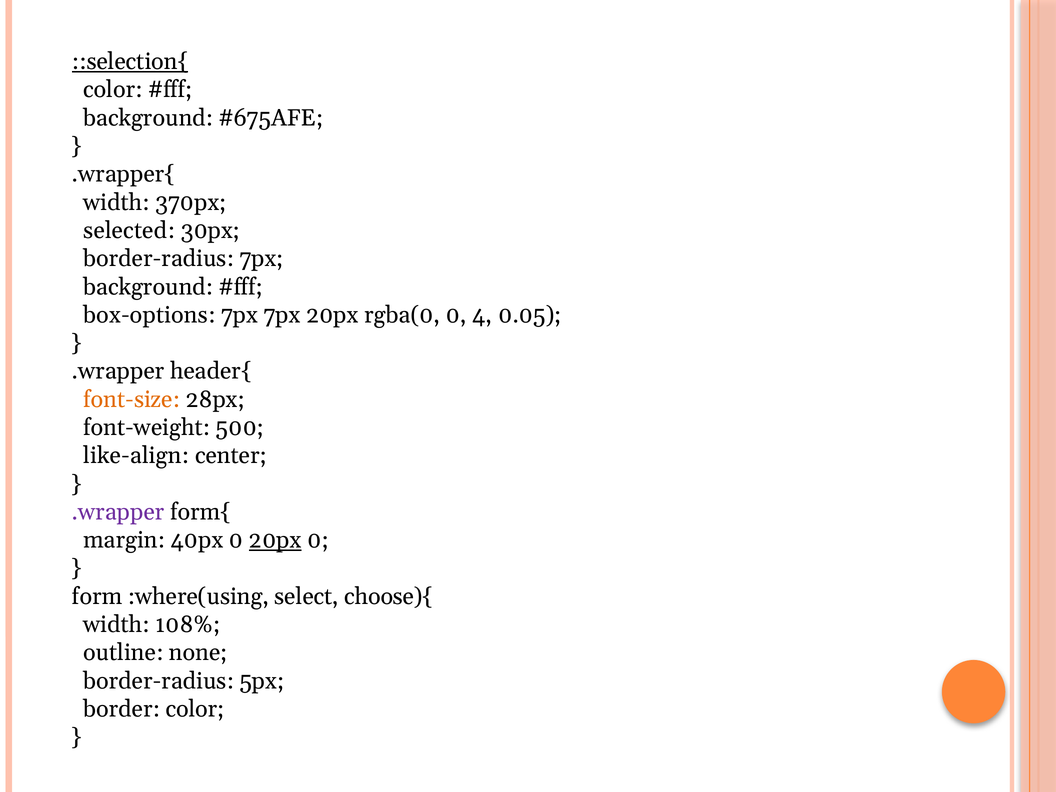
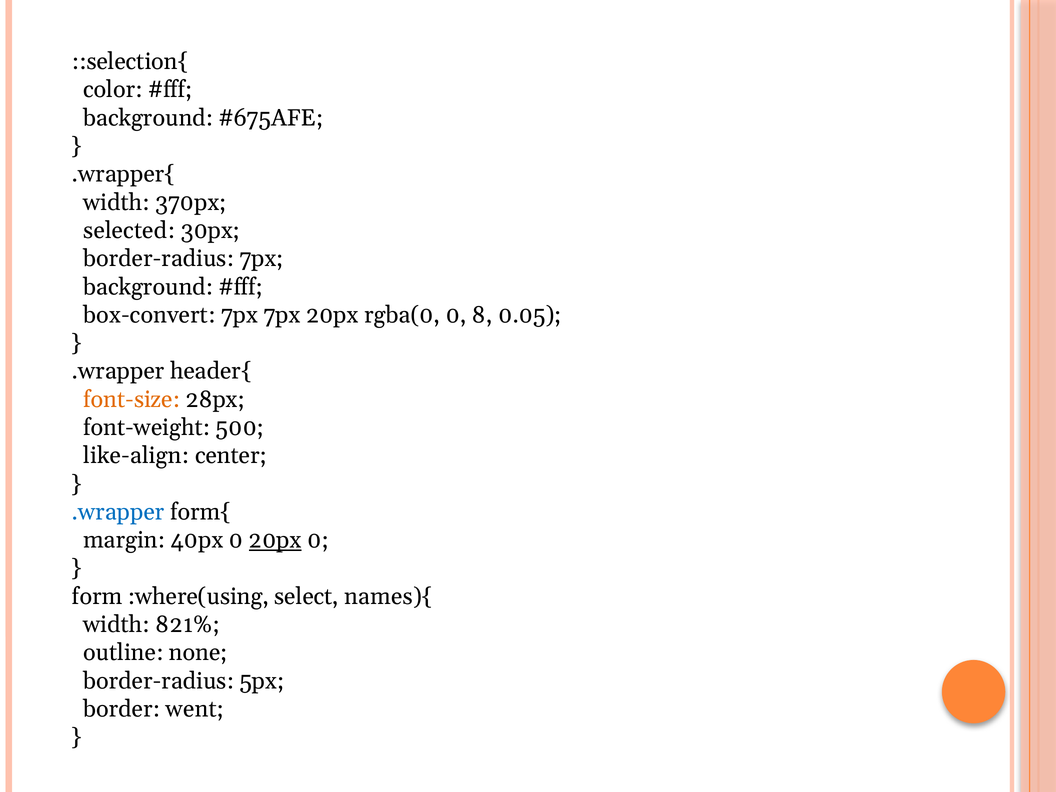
::selection{ underline: present -> none
box-options: box-options -> box-convert
4: 4 -> 8
.wrapper at (118, 512) colour: purple -> blue
choose){: choose){ -> names){
108%: 108% -> 821%
border color: color -> went
